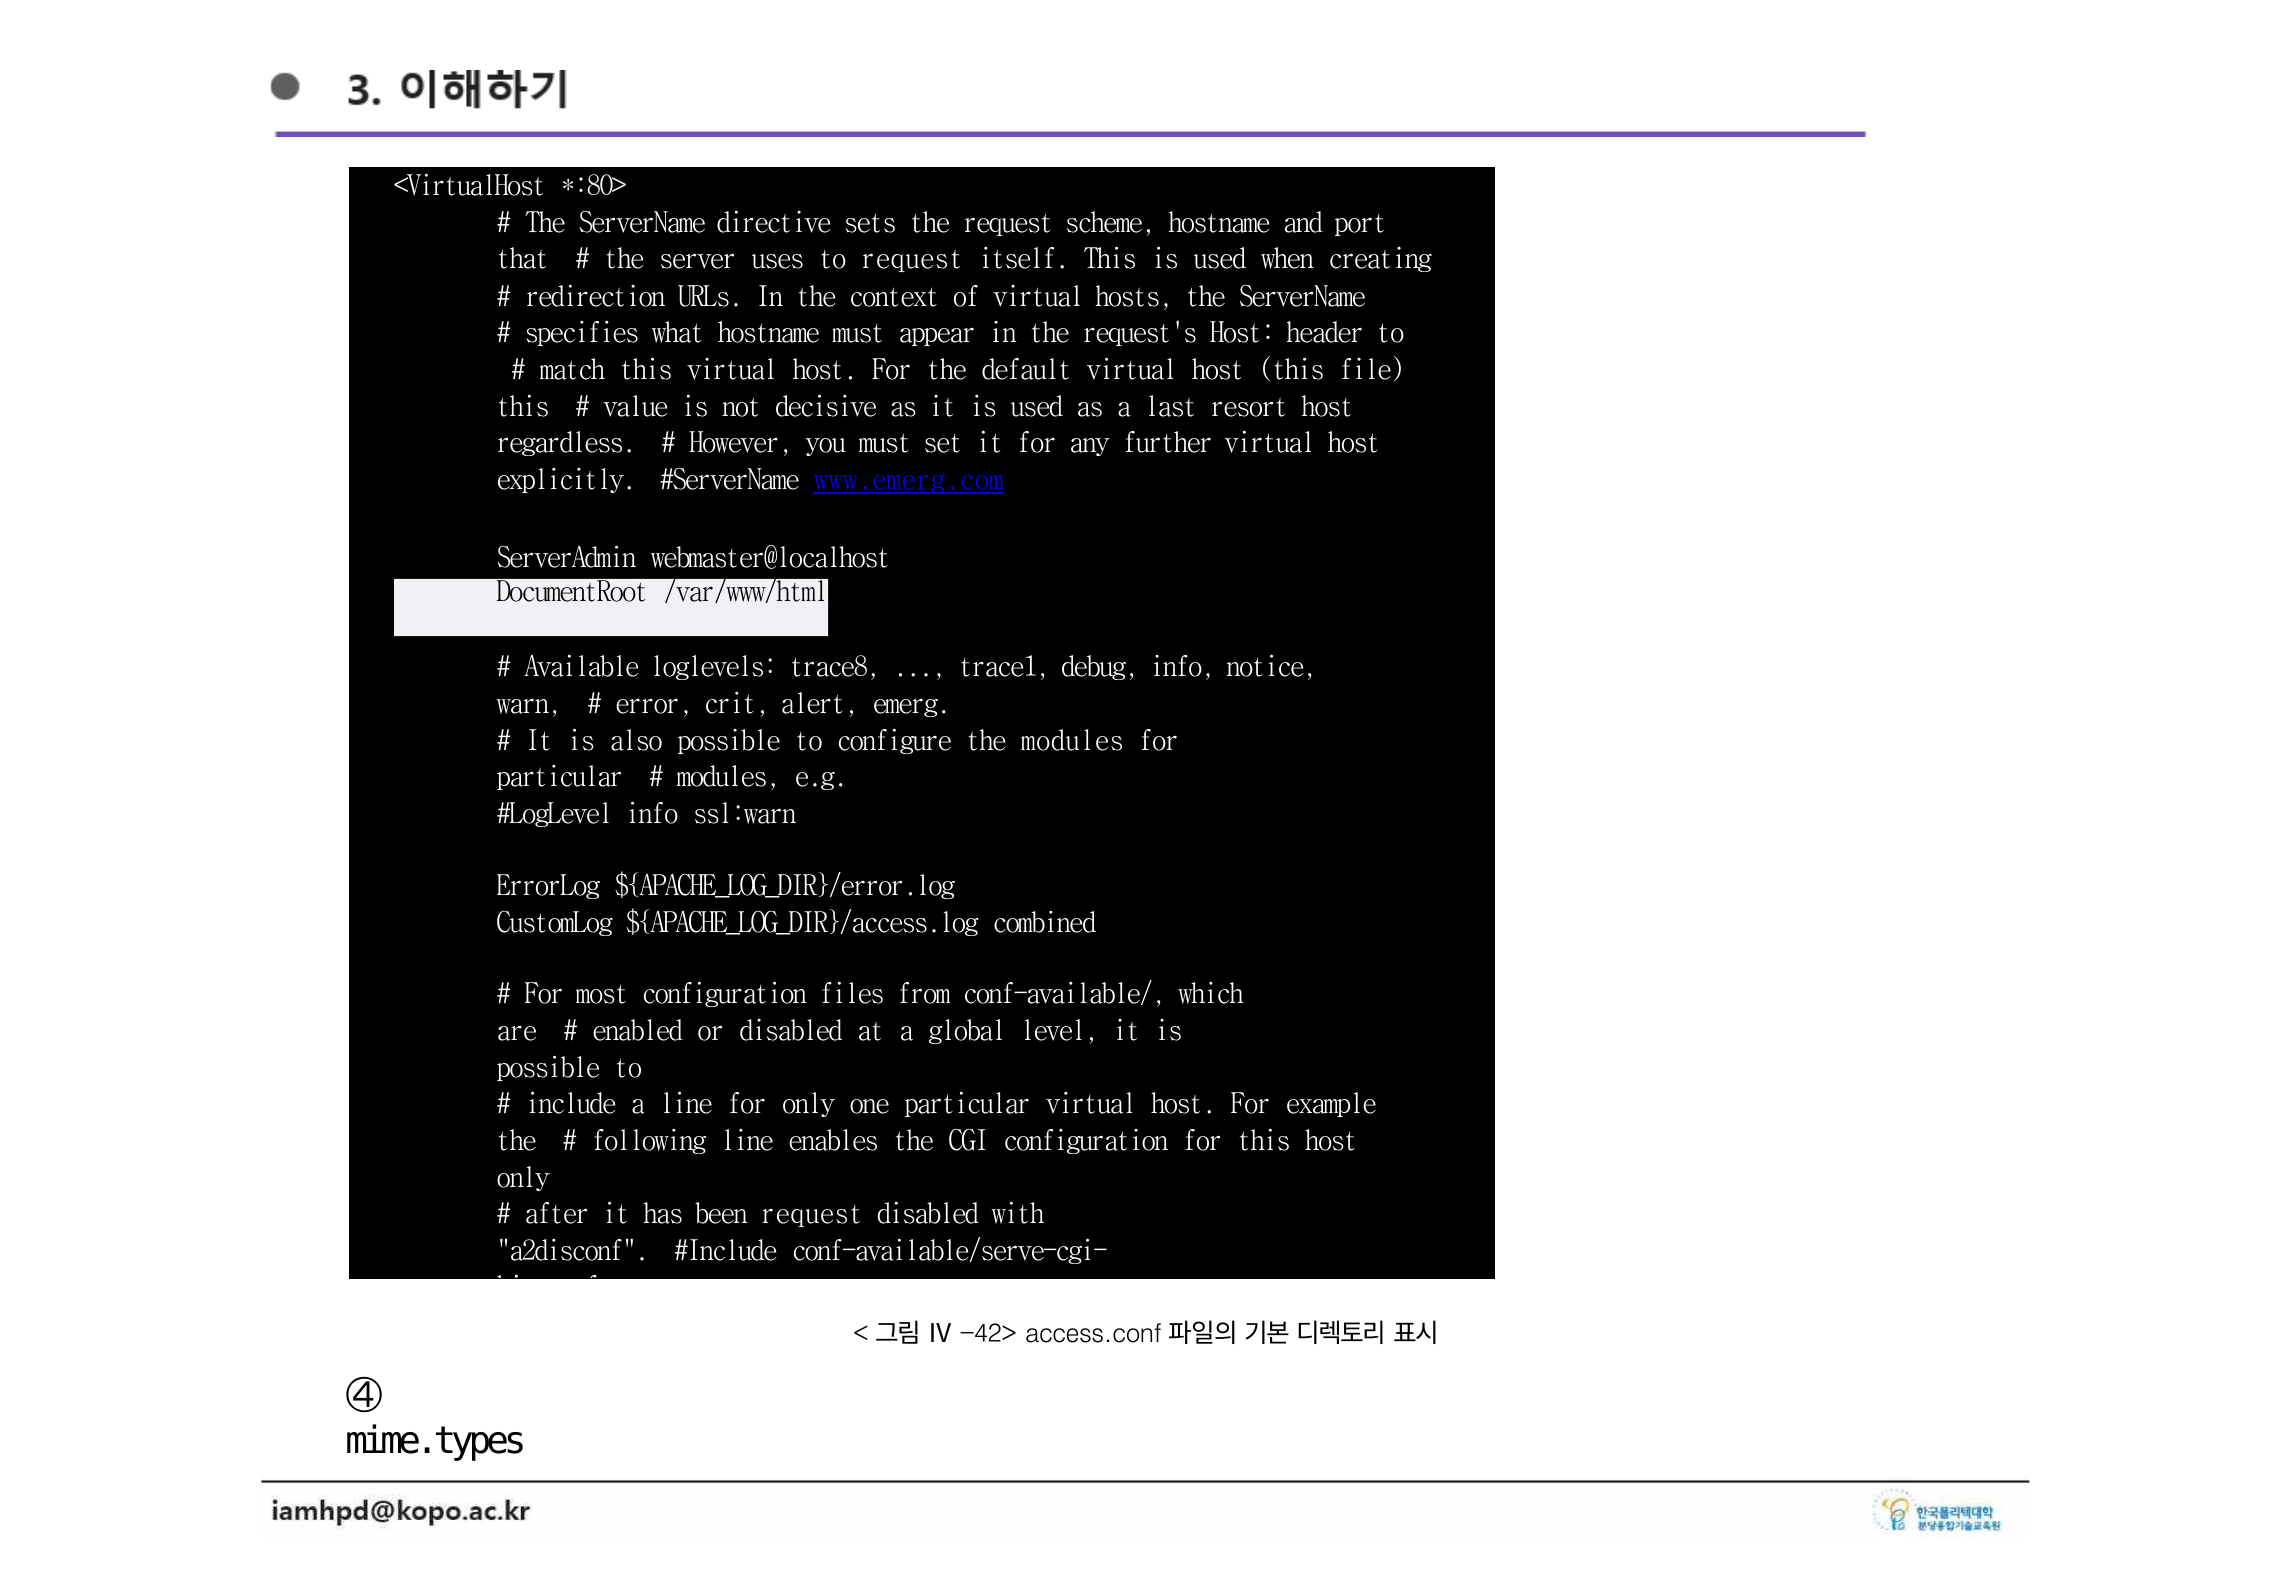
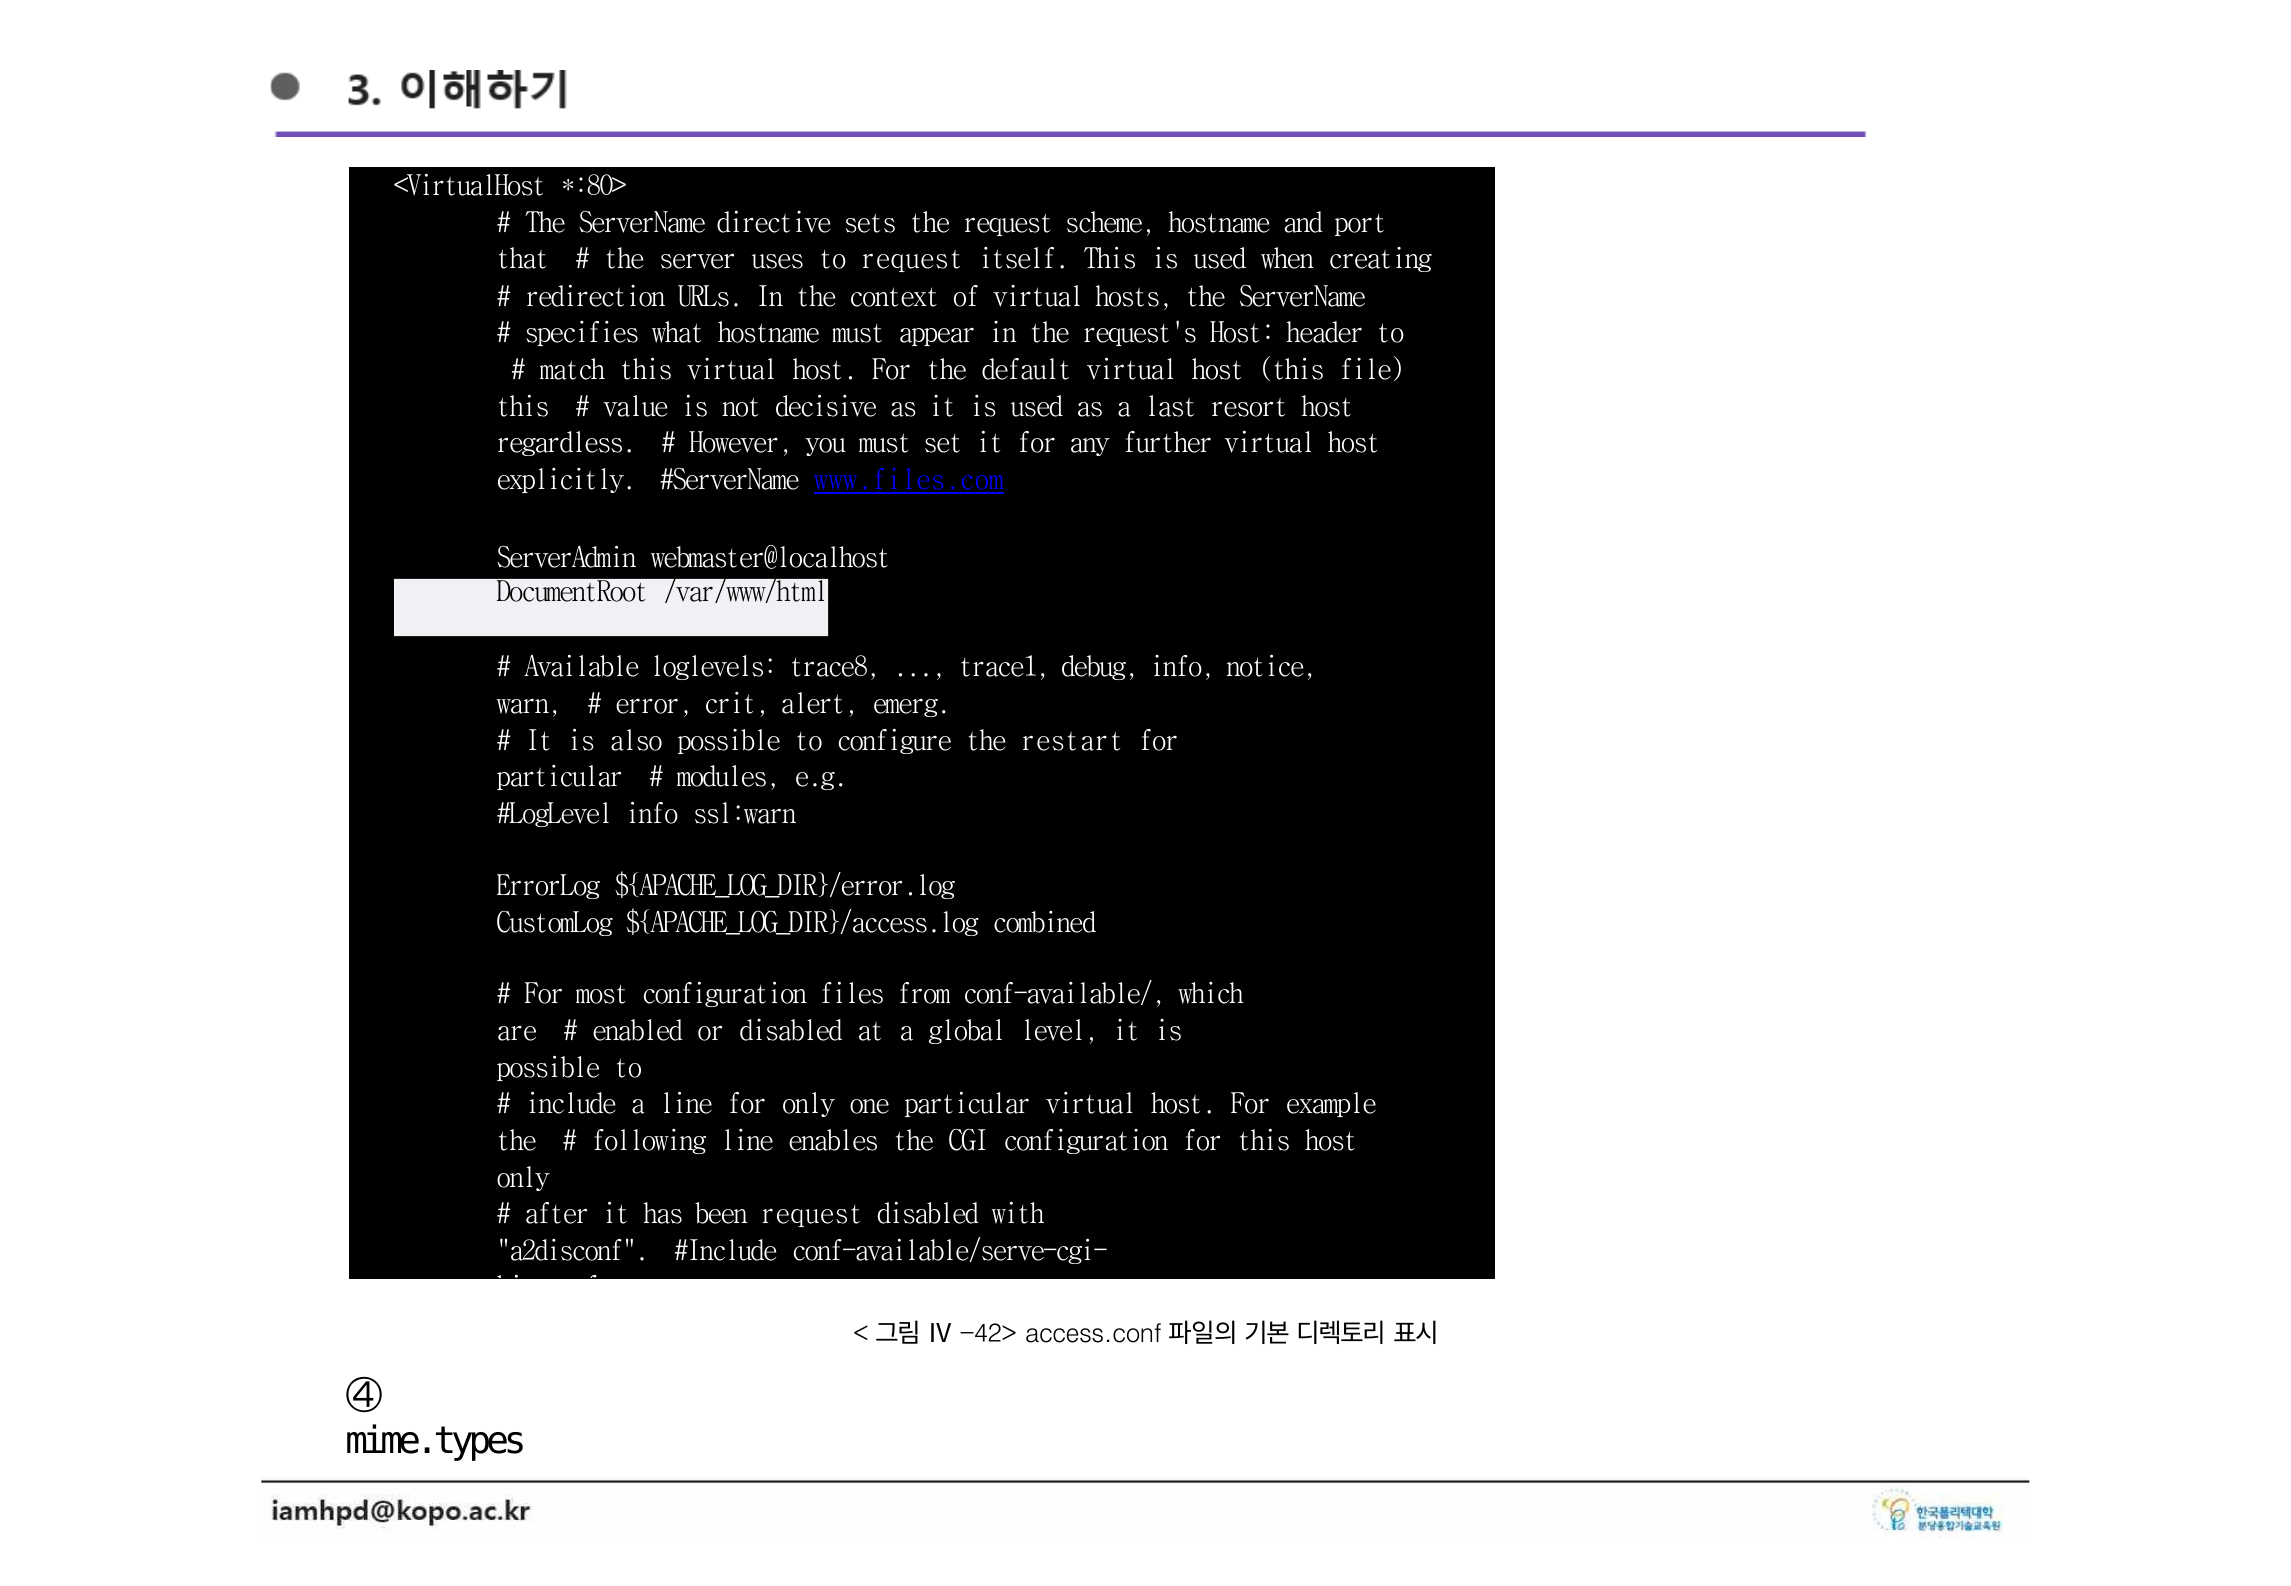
www.emerg.com: www.emerg.com -> www.files.com
the modules: modules -> restart
